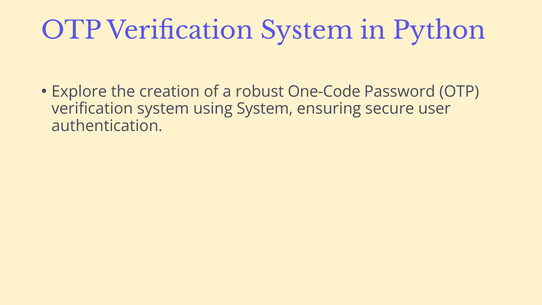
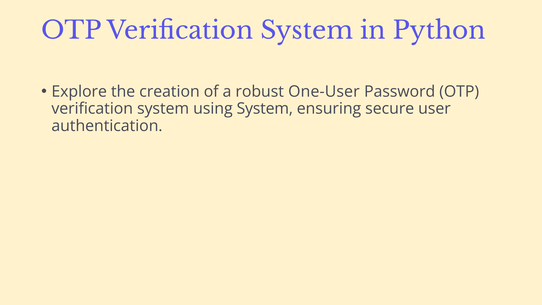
One-Code: One-Code -> One-User
